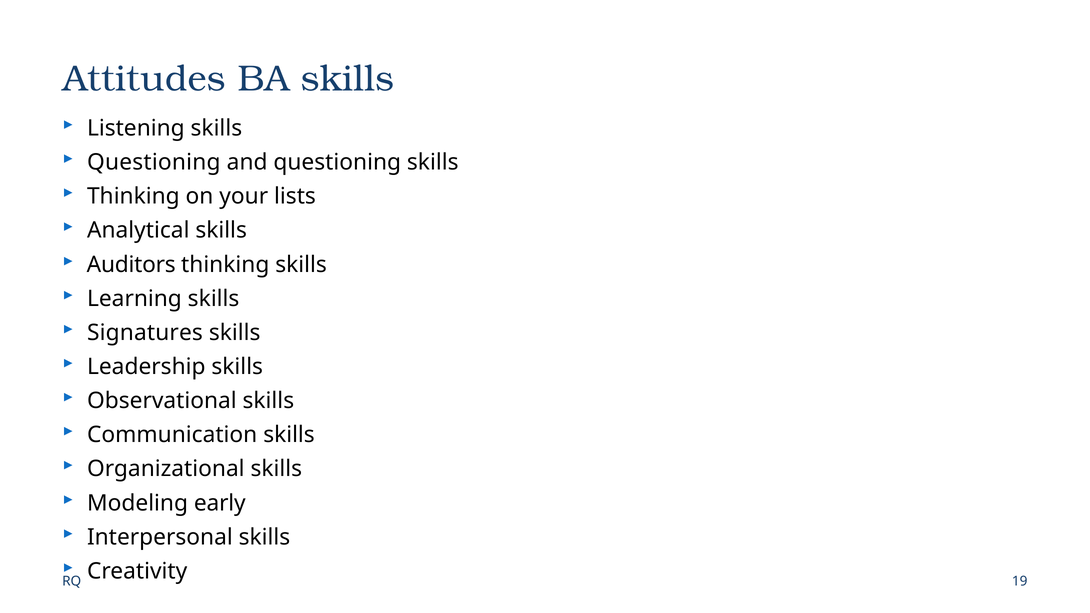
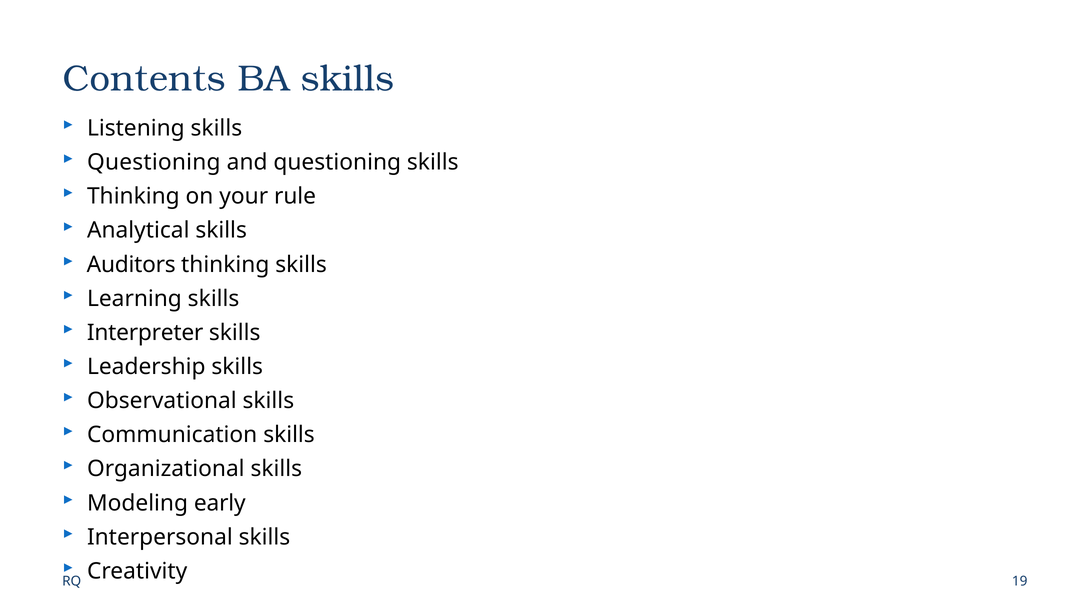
Attitudes: Attitudes -> Contents
lists: lists -> rule
Signatures: Signatures -> Interpreter
